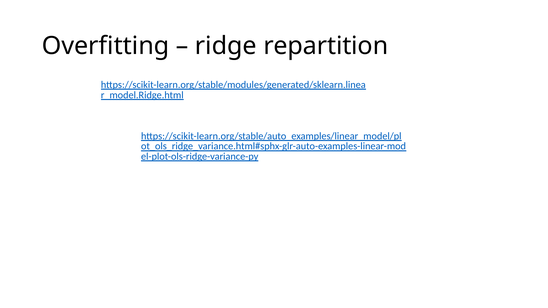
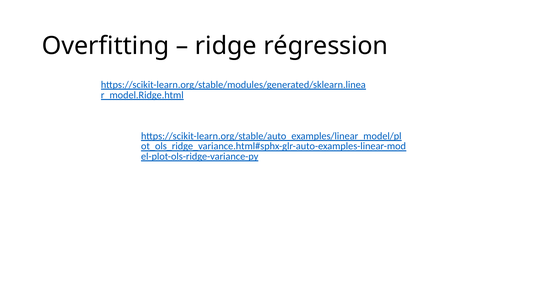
repartition: repartition -> régression
